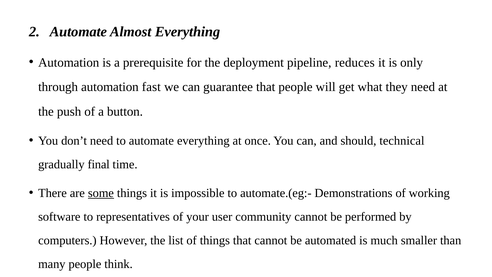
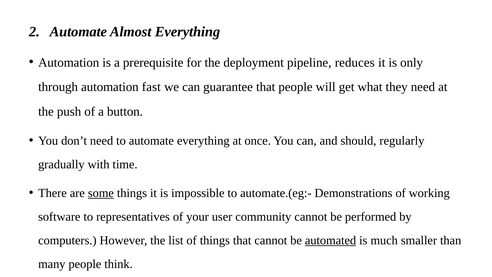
technical: technical -> regularly
final: final -> with
automated underline: none -> present
